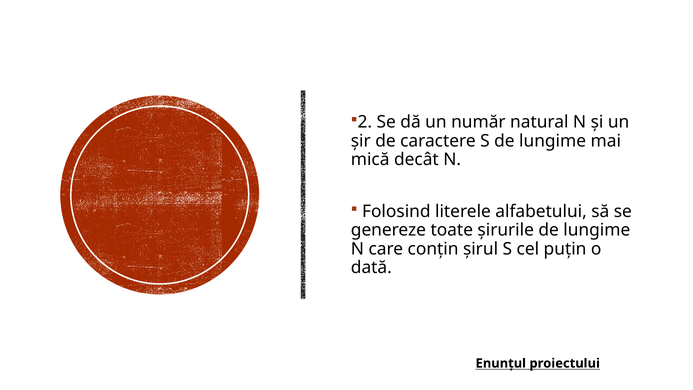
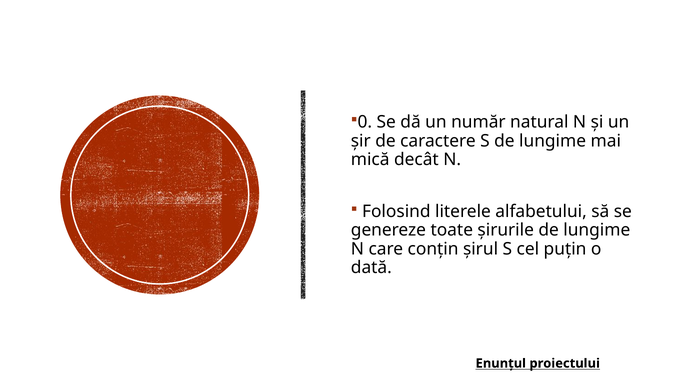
2: 2 -> 0
